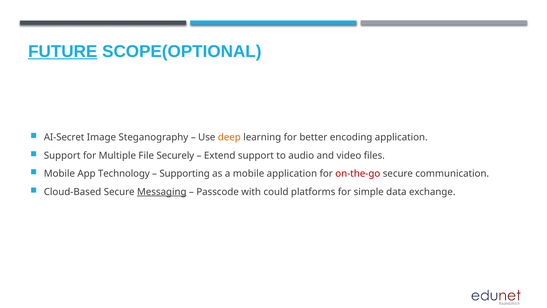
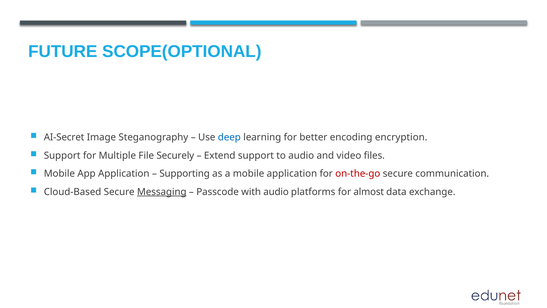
FUTURE underline: present -> none
deep colour: orange -> blue
encoding application: application -> encryption
App Technology: Technology -> Application
with could: could -> audio
simple: simple -> almost
